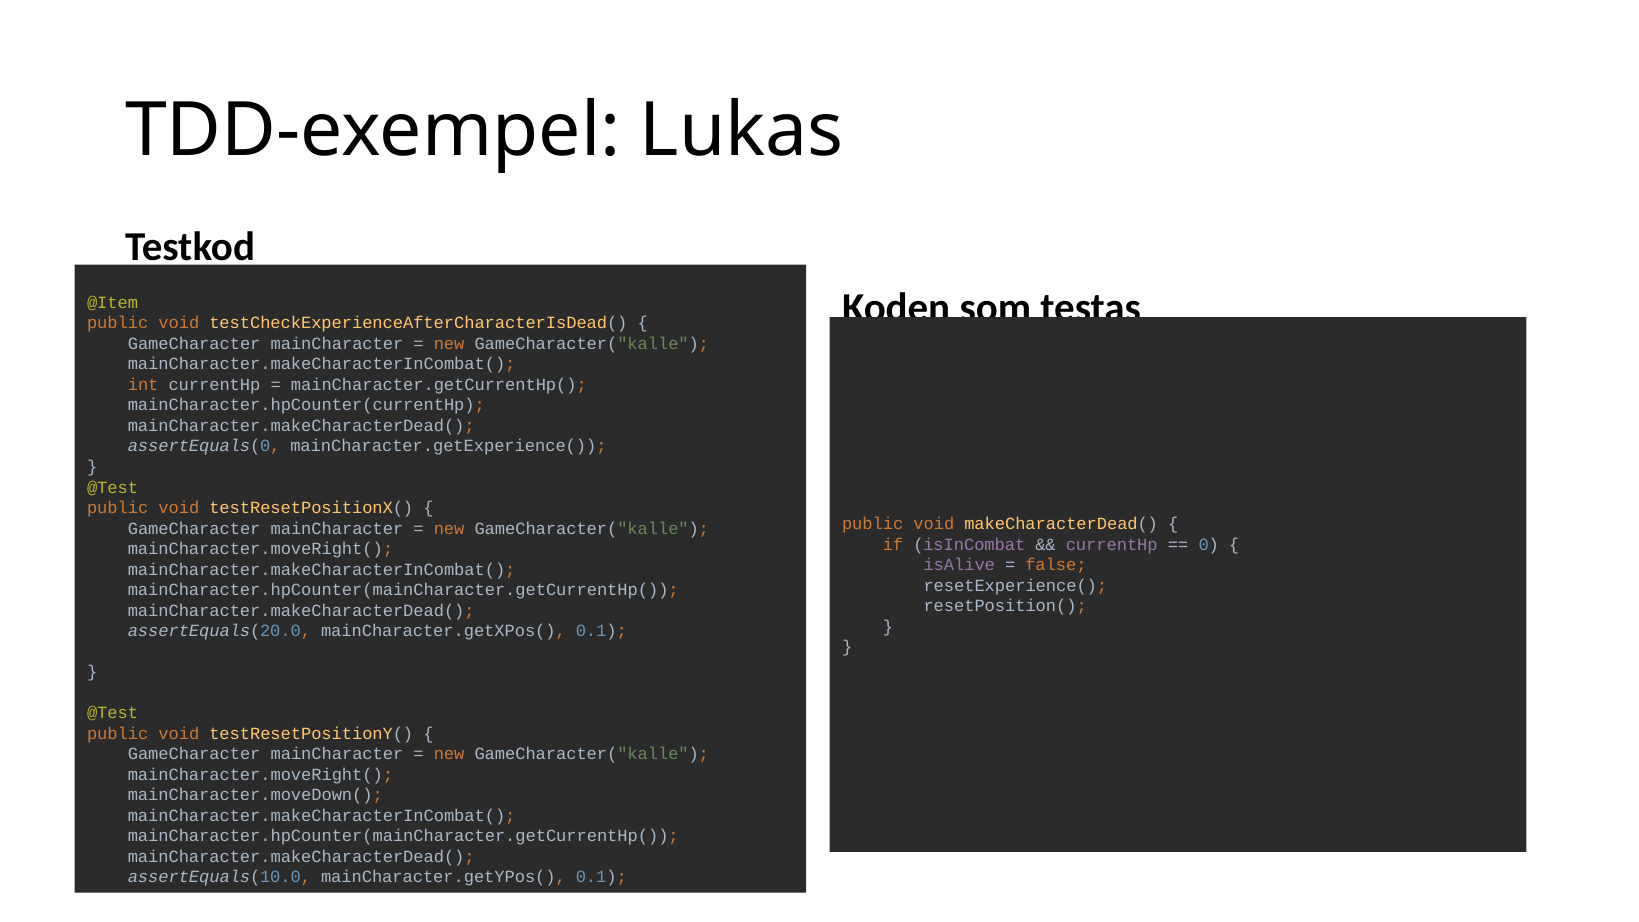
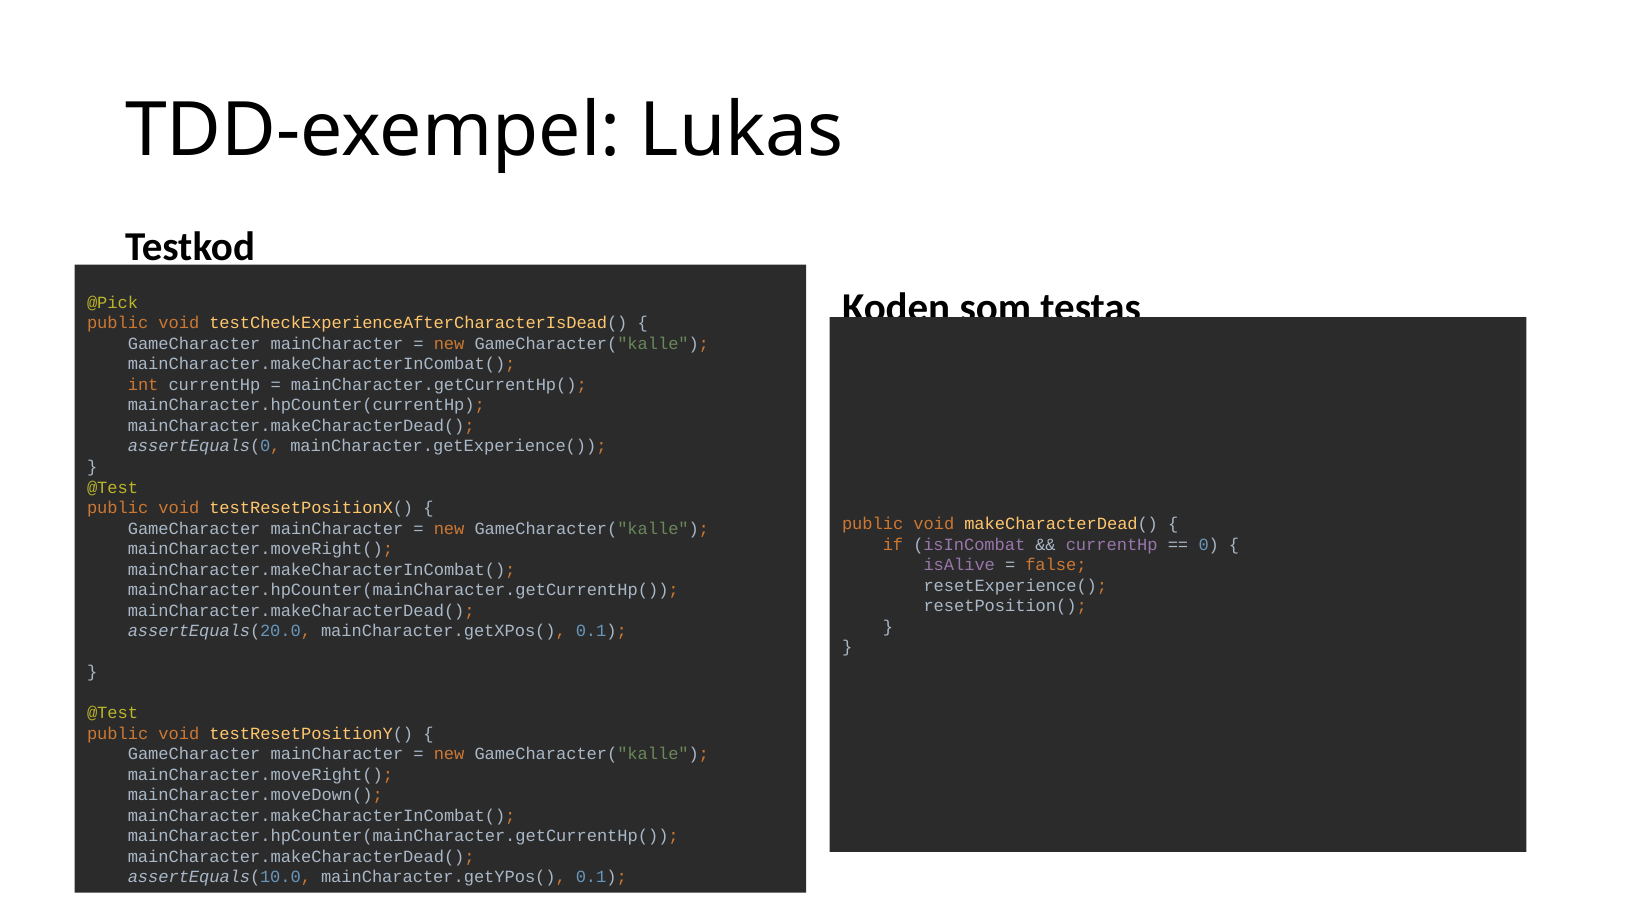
@Item: @Item -> @Pick
